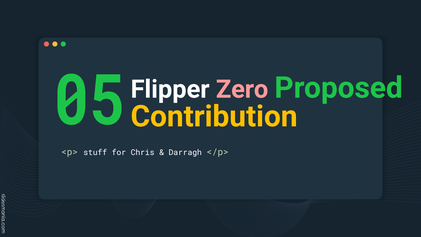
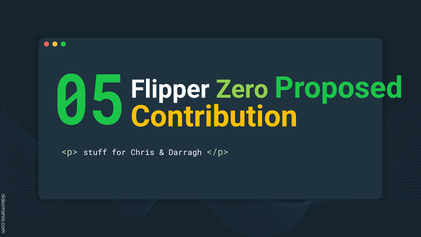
Zero colour: pink -> light green
